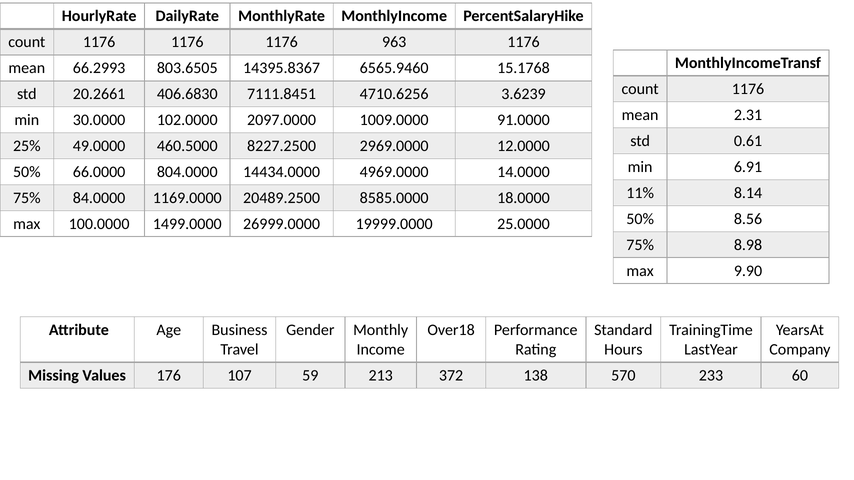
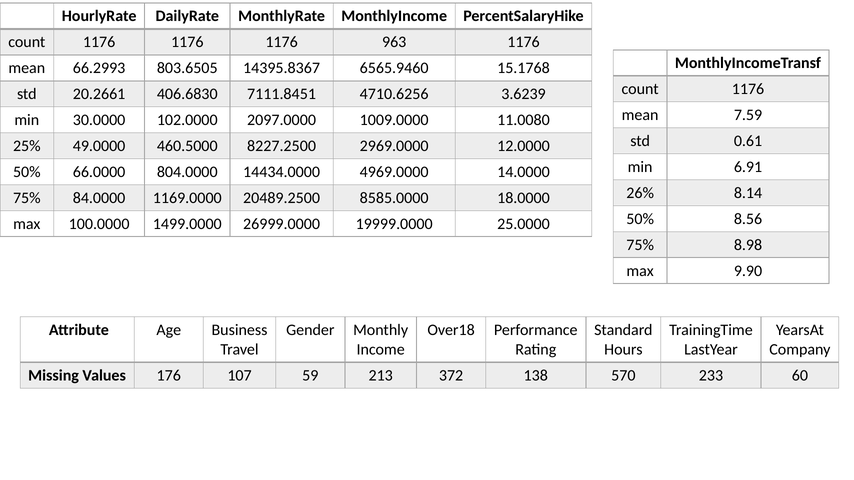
2.31: 2.31 -> 7.59
91.0000: 91.0000 -> 11.0080
11%: 11% -> 26%
